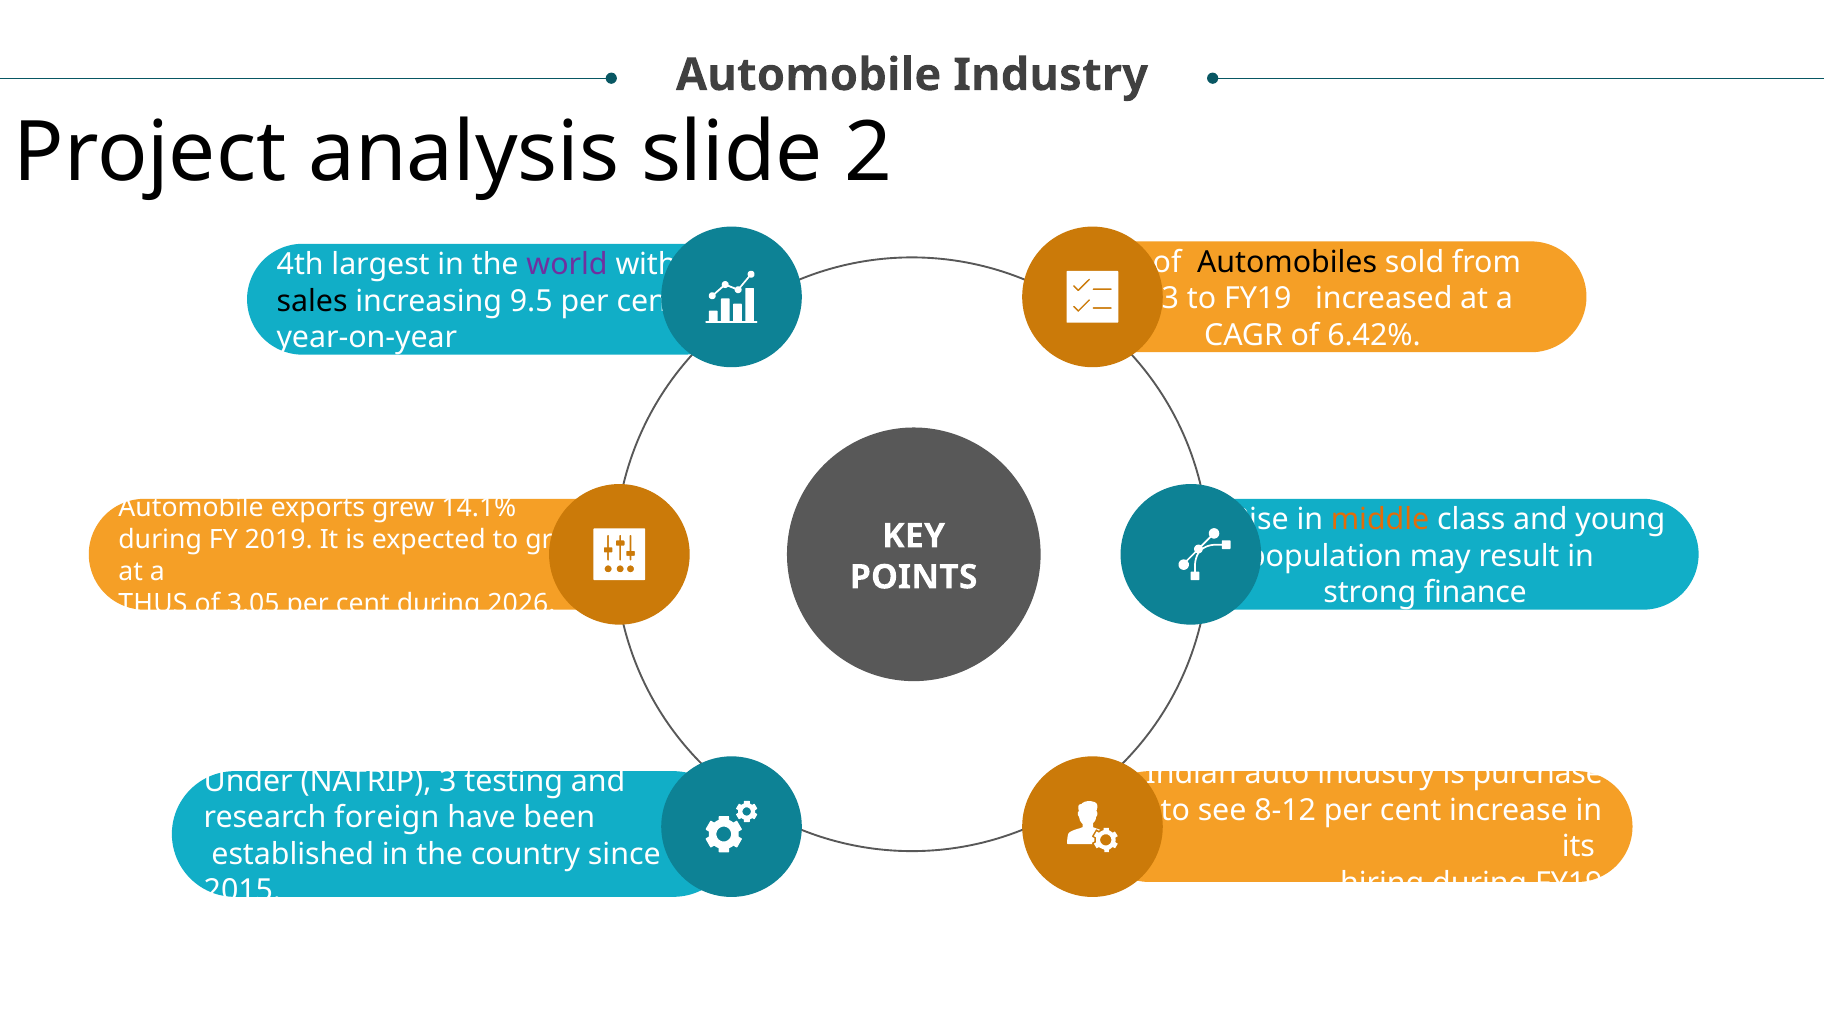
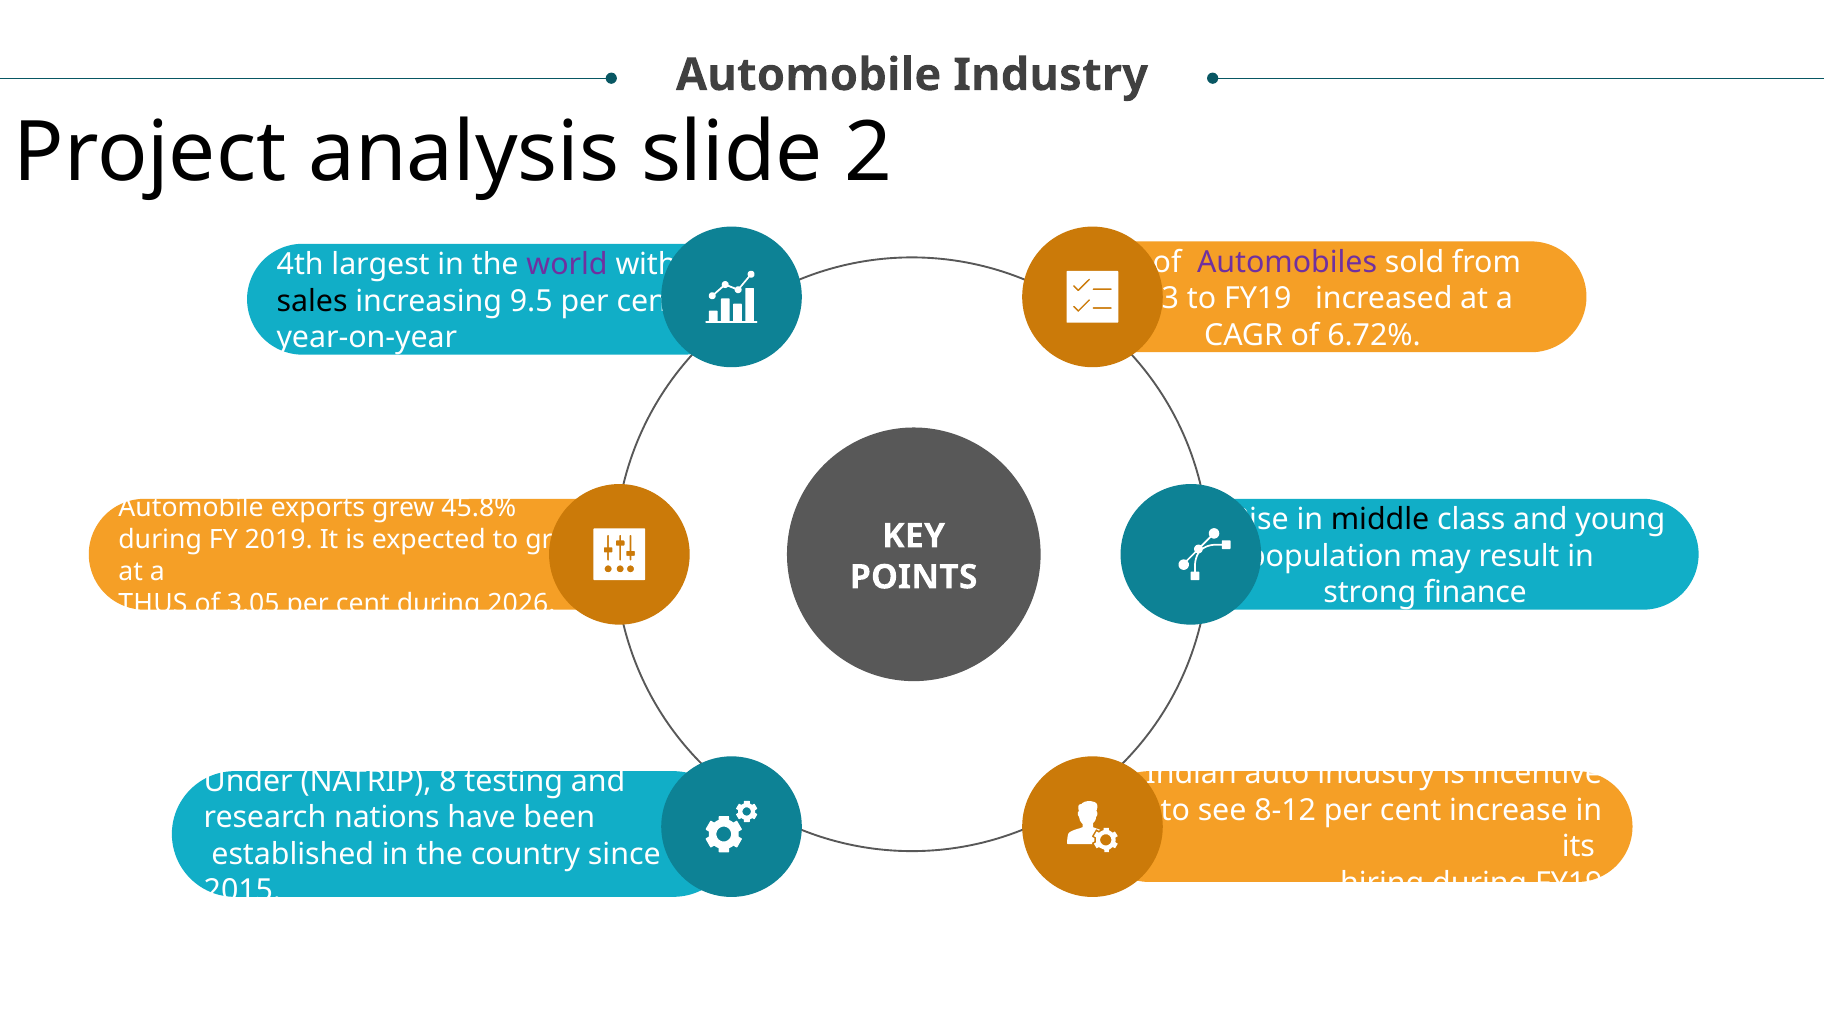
Automobiles colour: black -> purple
6.42%: 6.42% -> 6.72%
14.1%: 14.1% -> 45.8%
middle colour: orange -> black
purchase: purchase -> incentive
3: 3 -> 8
foreign: foreign -> nations
